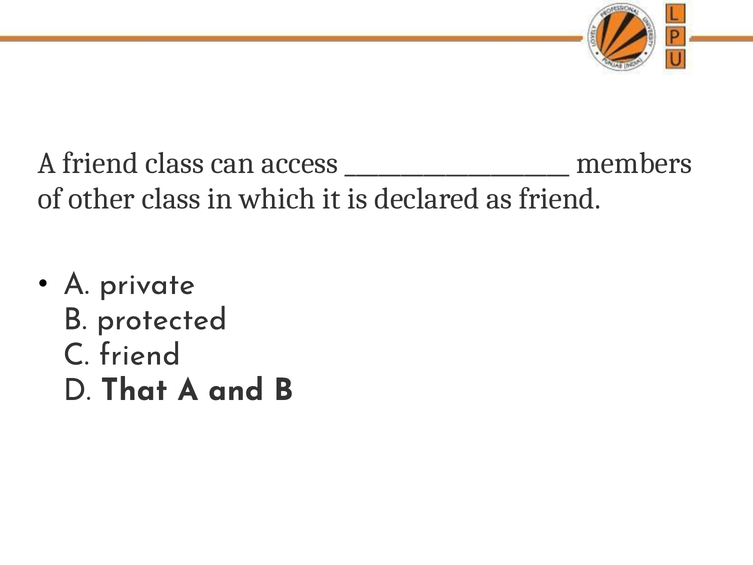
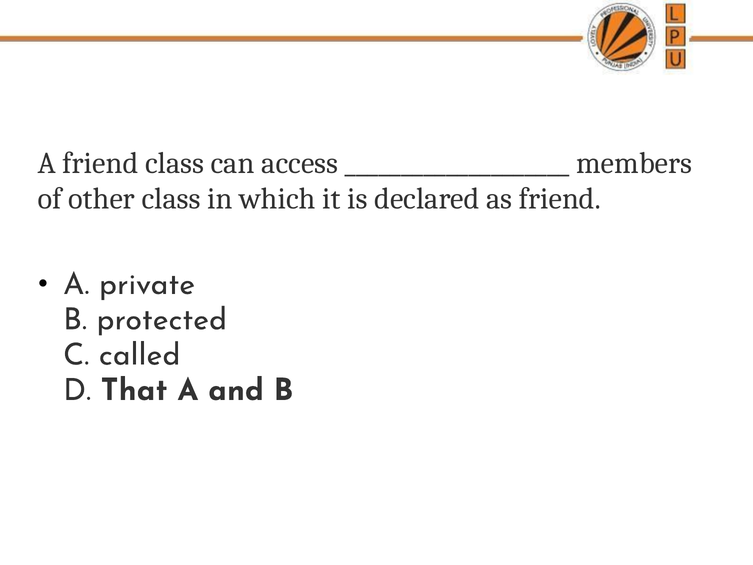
C friend: friend -> called
